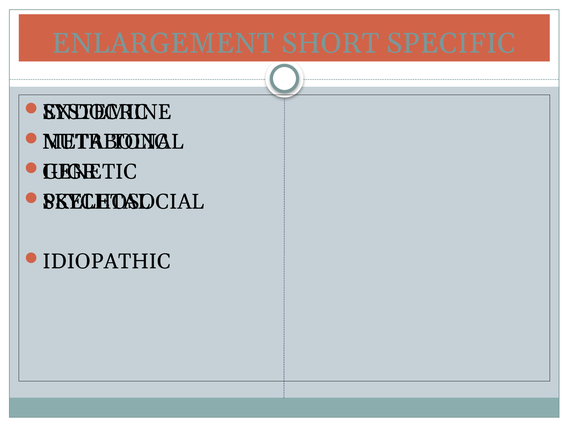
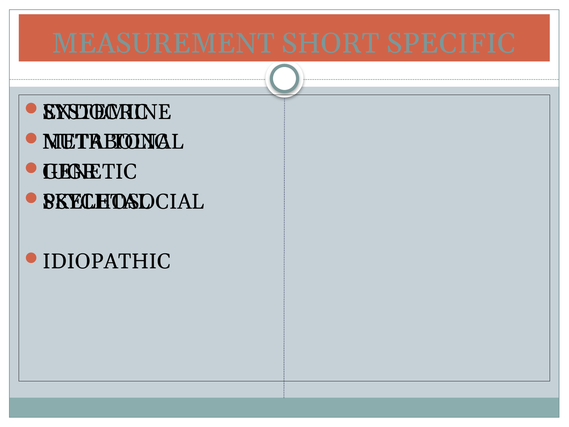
ENLARGEMENT: ENLARGEMENT -> MEASUREMENT
